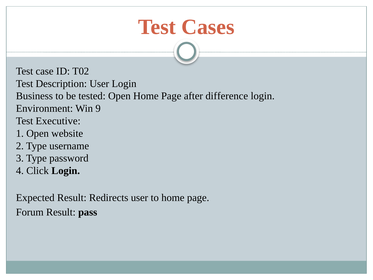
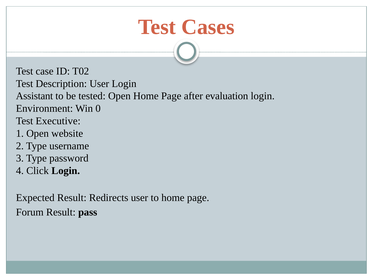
Business: Business -> Assistant
difference: difference -> evaluation
9: 9 -> 0
